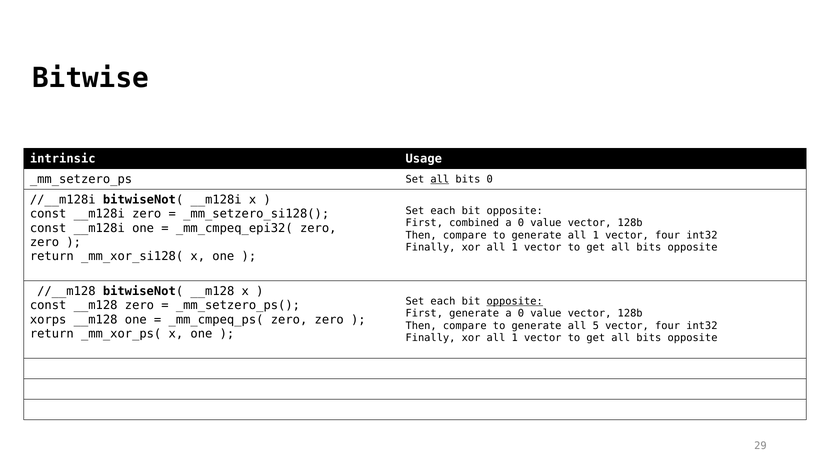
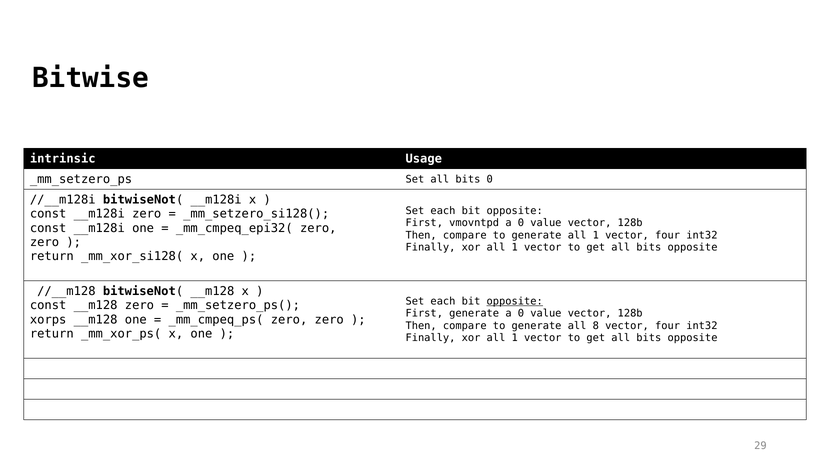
all at (440, 179) underline: present -> none
combined: combined -> vmovntpd
5: 5 -> 8
